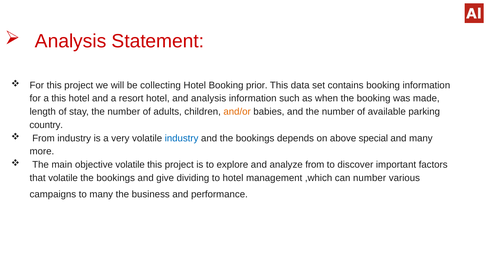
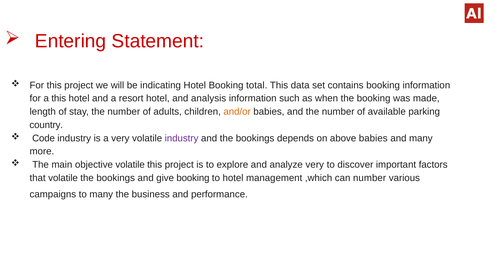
Analysis at (71, 41): Analysis -> Entering
collecting: collecting -> indicating
prior: prior -> total
From at (43, 138): From -> Code
industry at (182, 138) colour: blue -> purple
above special: special -> babies
analyze from: from -> very
give dividing: dividing -> booking
